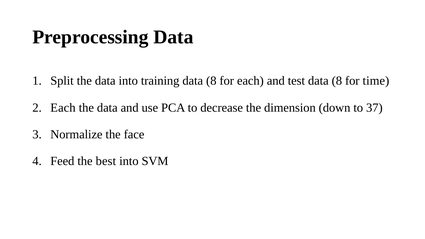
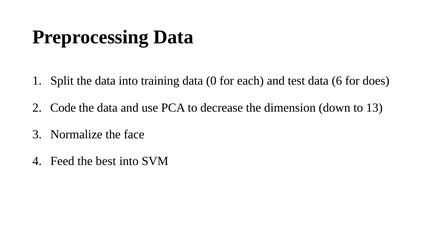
training data 8: 8 -> 0
test data 8: 8 -> 6
time: time -> does
Each at (63, 108): Each -> Code
37: 37 -> 13
